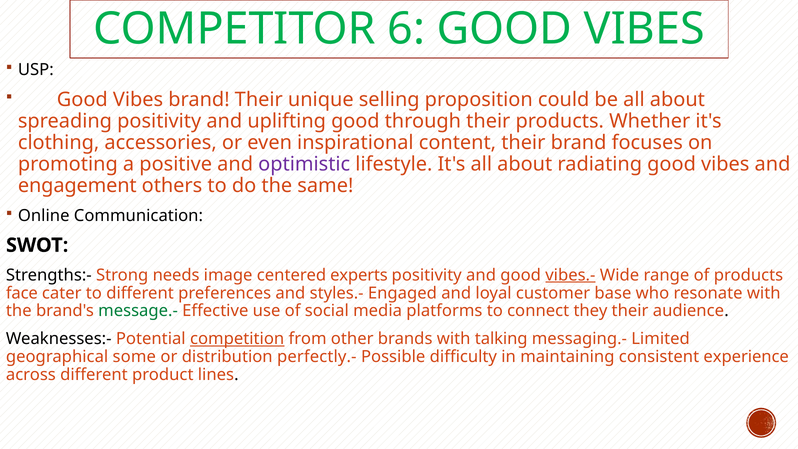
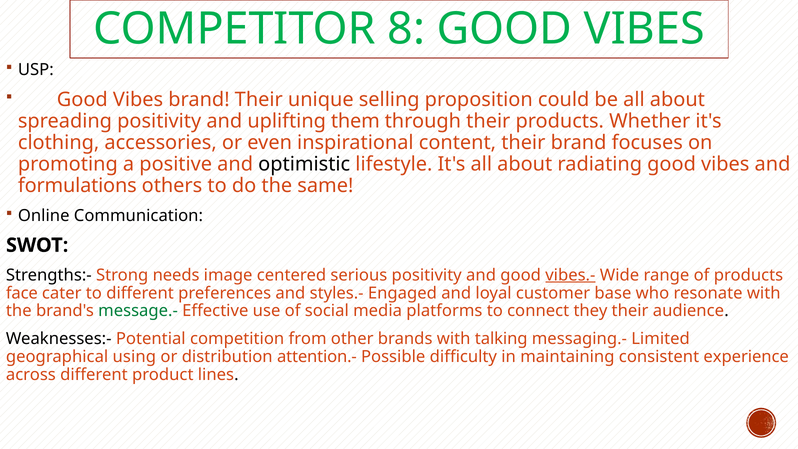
6: 6 -> 8
uplifting good: good -> them
optimistic colour: purple -> black
engagement: engagement -> formulations
experts: experts -> serious
competition underline: present -> none
some: some -> using
perfectly.-: perfectly.- -> attention.-
